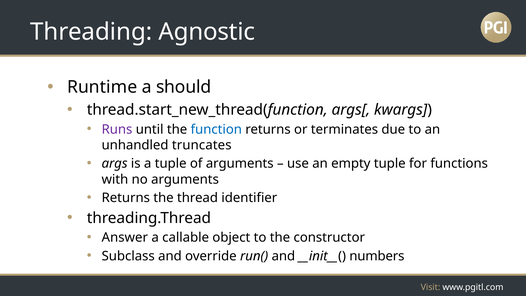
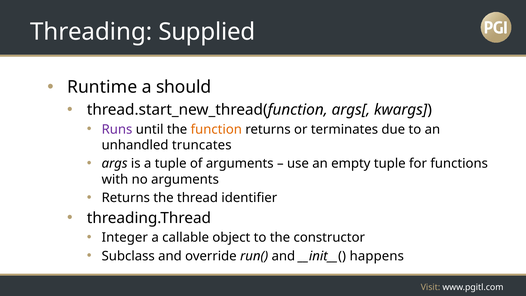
Agnostic: Agnostic -> Supplied
function colour: blue -> orange
Answer: Answer -> Integer
numbers: numbers -> happens
